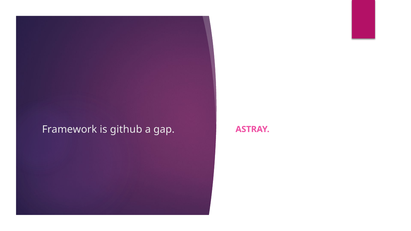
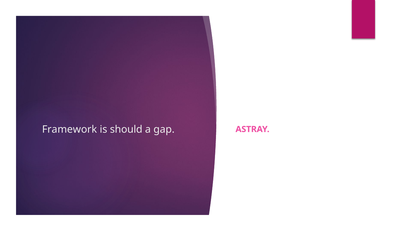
github: github -> should
